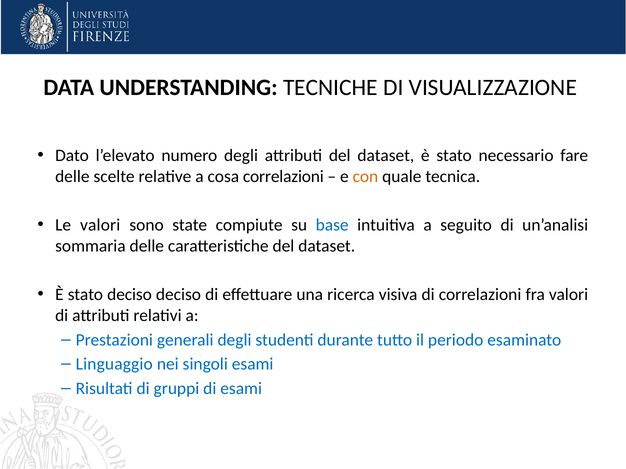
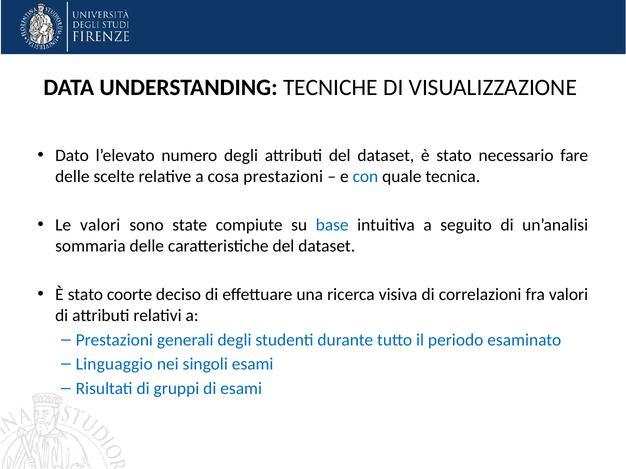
cosa correlazioni: correlazioni -> prestazioni
con colour: orange -> blue
stato deciso: deciso -> coorte
